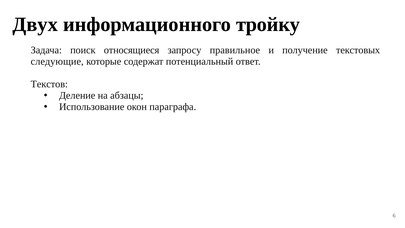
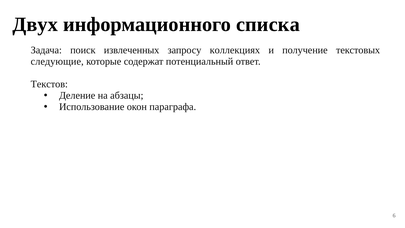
тройку: тройку -> списка
относящиеся: относящиеся -> извлеченных
правильное: правильное -> коллекциях
